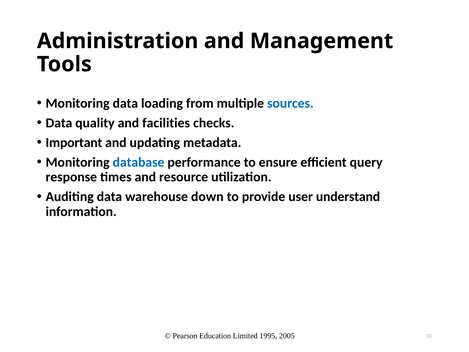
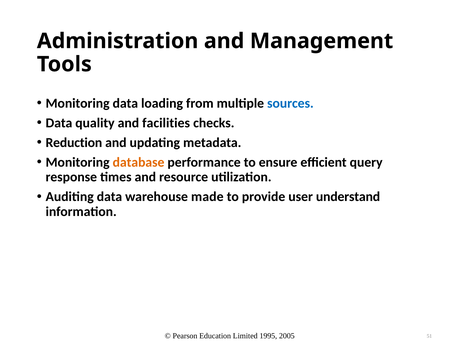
Important: Important -> Reduction
database colour: blue -> orange
down: down -> made
